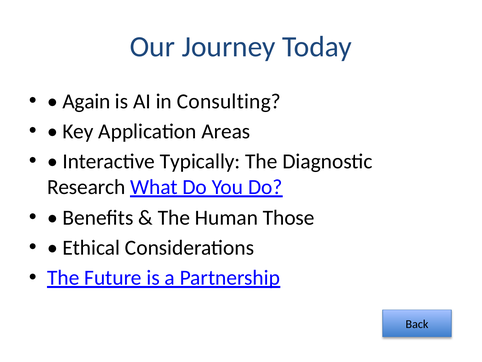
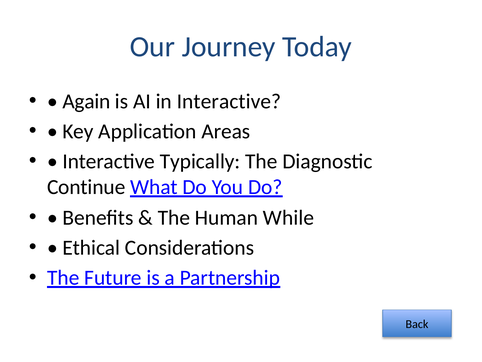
in Consulting: Consulting -> Interactive
Research: Research -> Continue
Those: Those -> While
